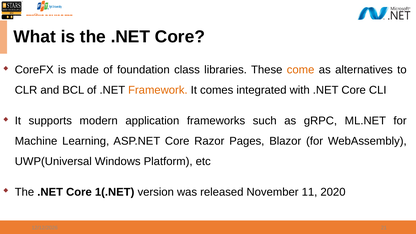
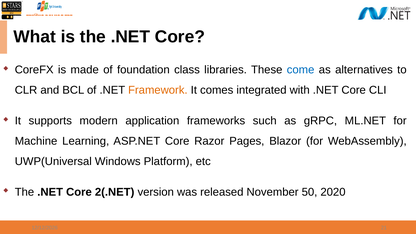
come colour: orange -> blue
1(.NET: 1(.NET -> 2(.NET
11: 11 -> 50
